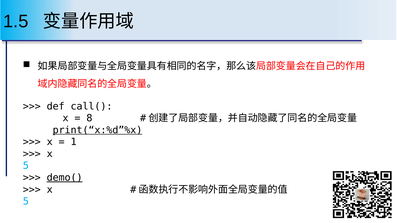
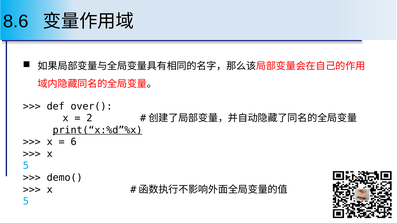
1.5: 1.5 -> 8.6
call(: call( -> over(
8: 8 -> 2
1: 1 -> 6
demo( underline: present -> none
